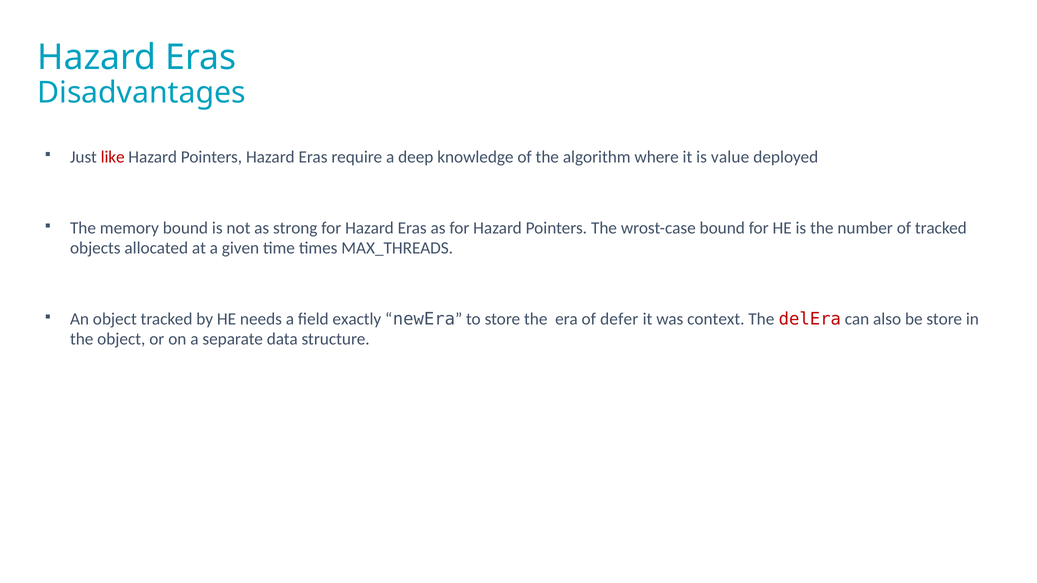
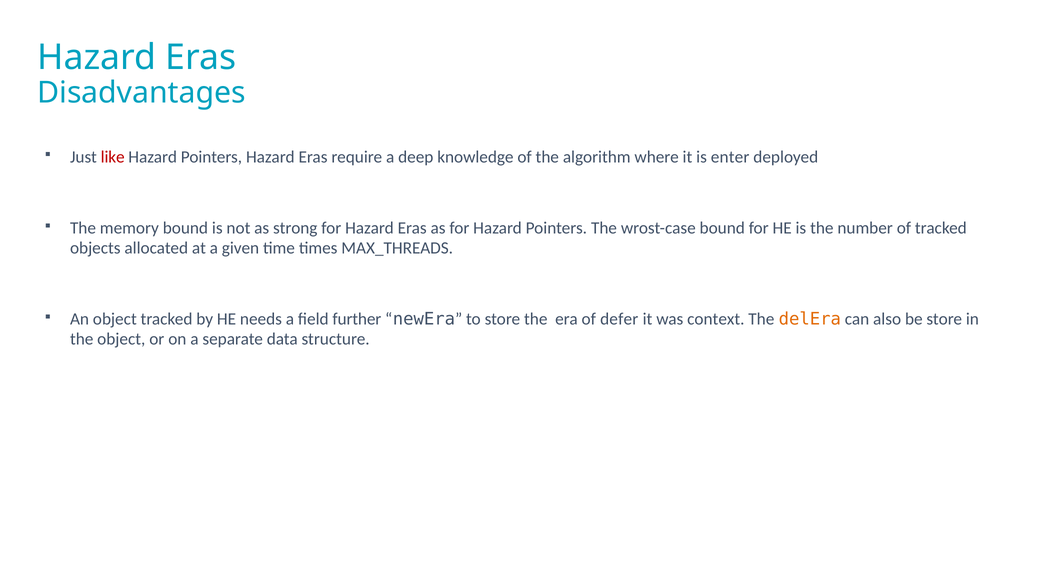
value: value -> enter
exactly: exactly -> further
delEra colour: red -> orange
